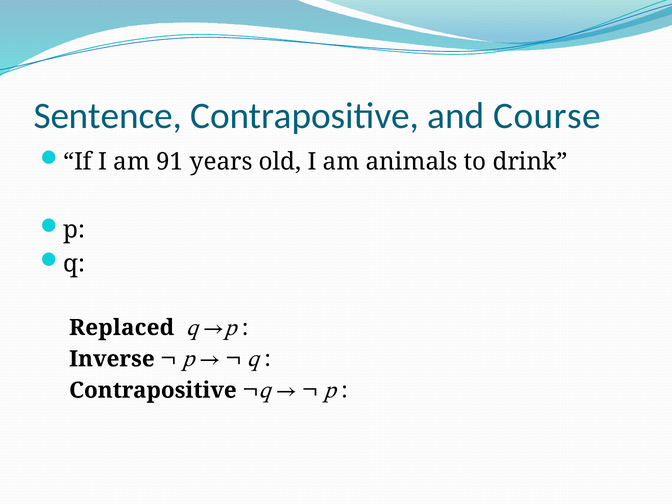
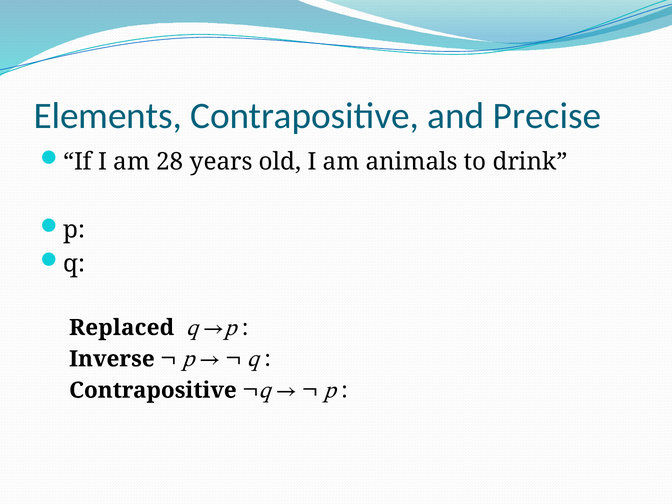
Sentence: Sentence -> Elements
Course: Course -> Precise
91: 91 -> 28
